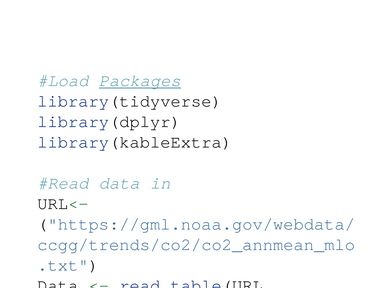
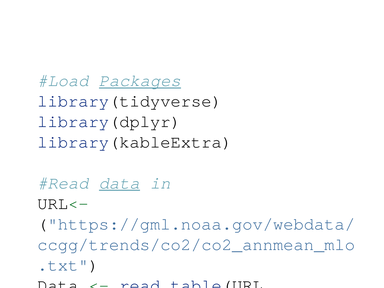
data at (119, 183) underline: none -> present
